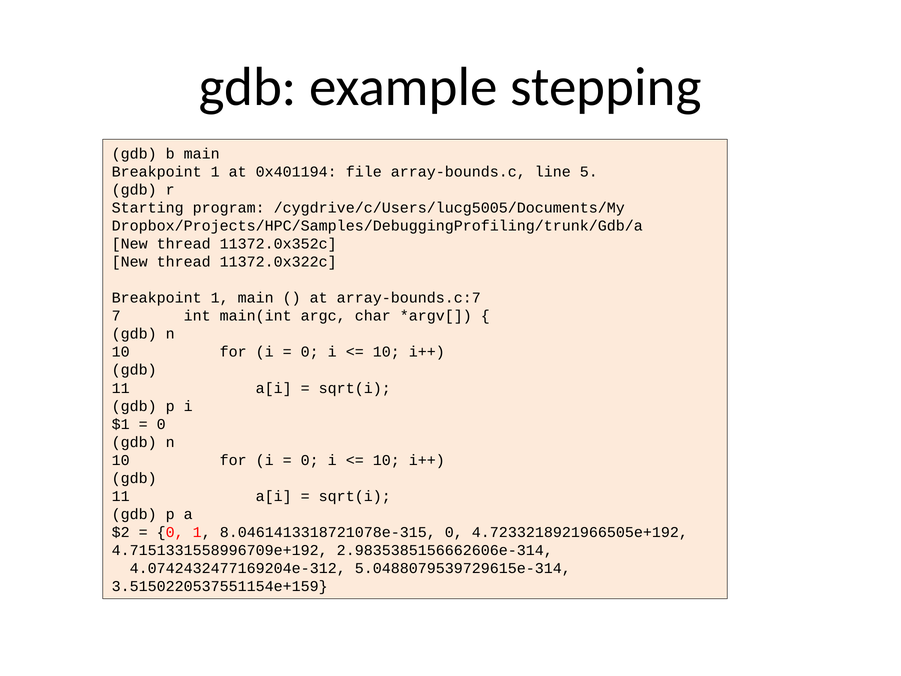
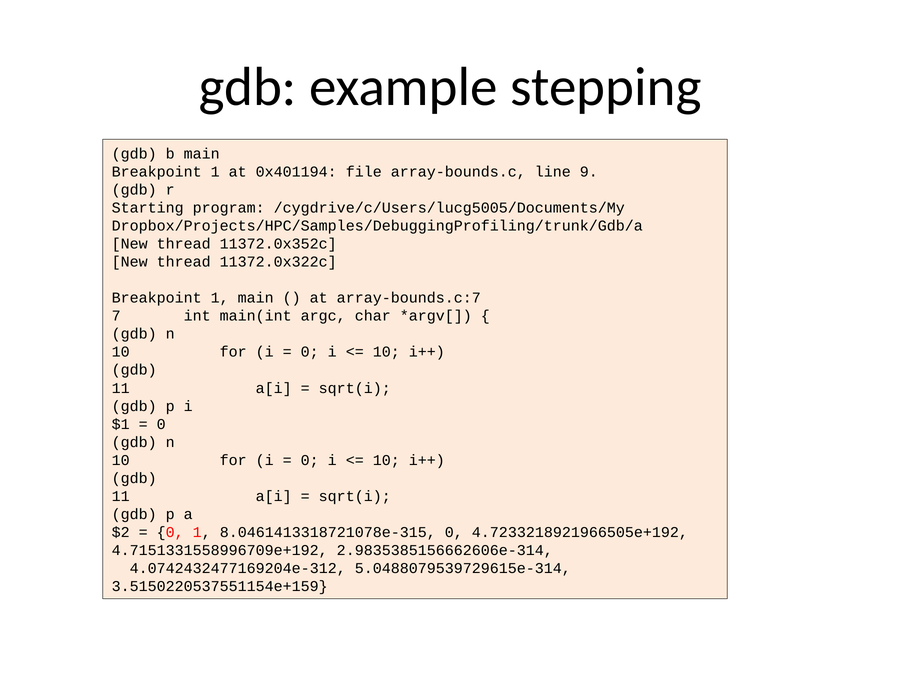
5: 5 -> 9
